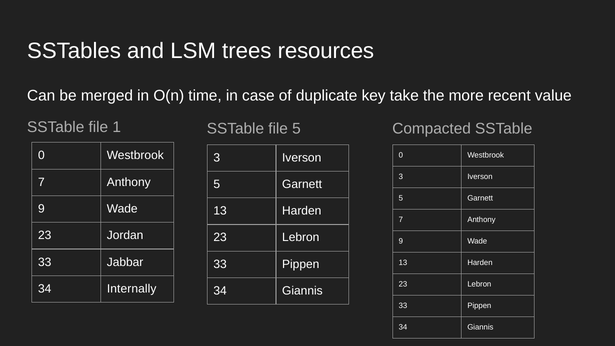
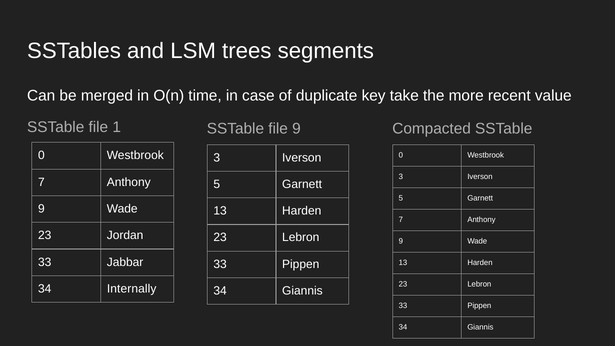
resources: resources -> segments
file 5: 5 -> 9
